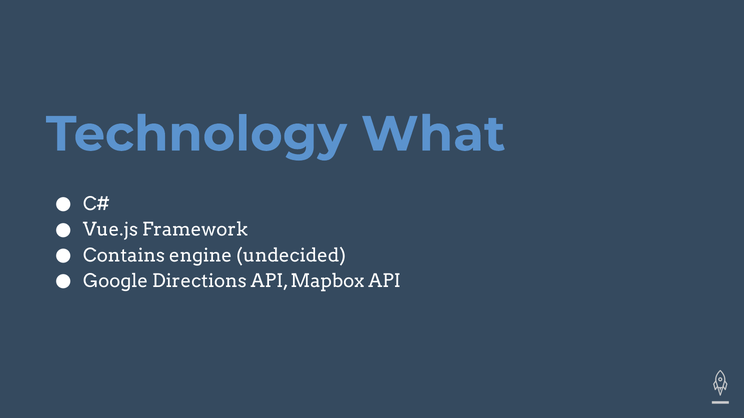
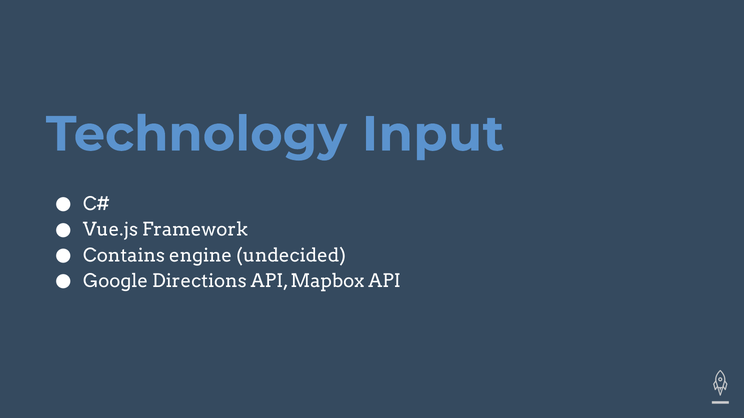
What: What -> Input
